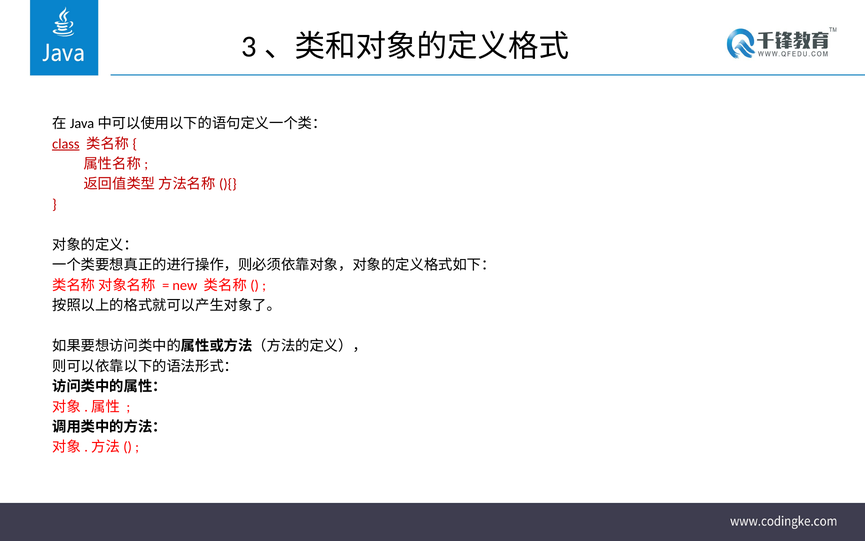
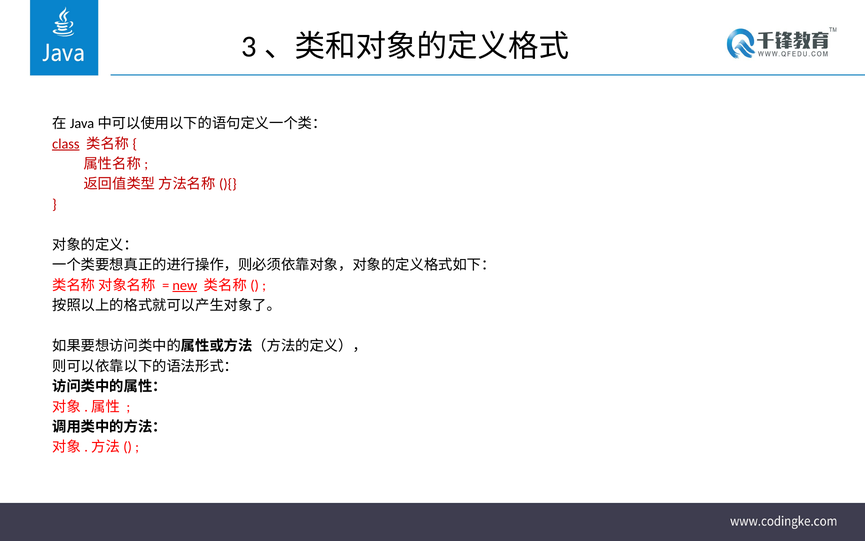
new underline: none -> present
